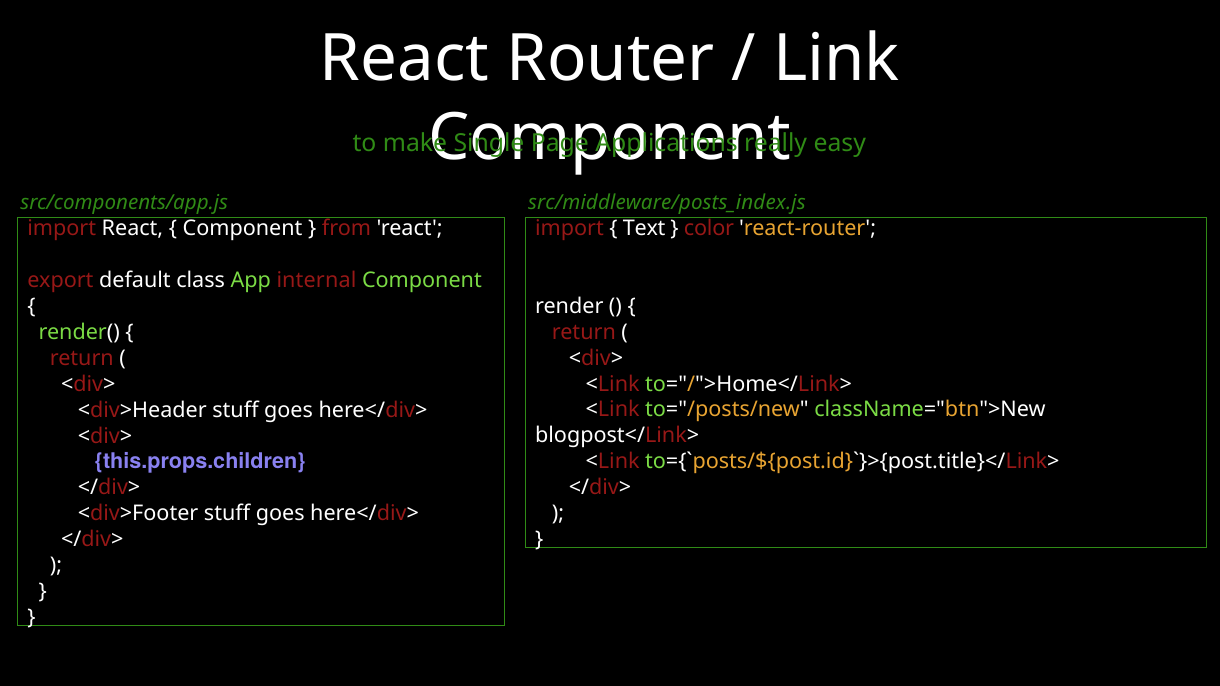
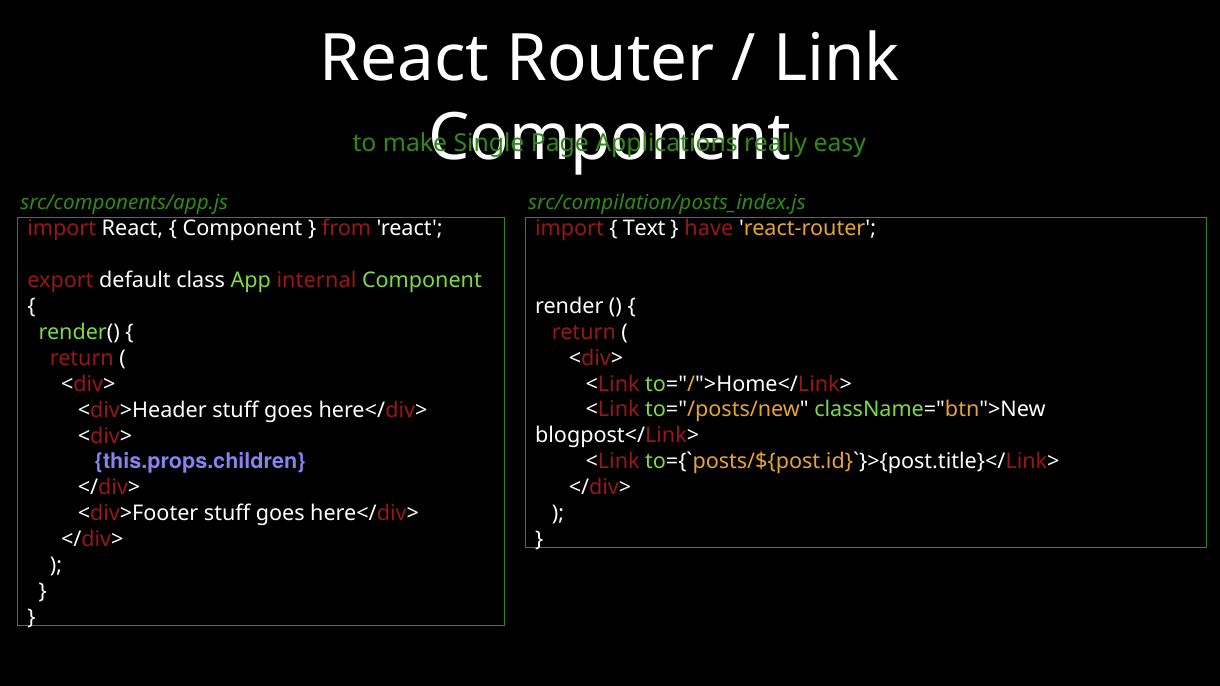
src/middleware/posts_index.js: src/middleware/posts_index.js -> src/compilation/posts_index.js
color: color -> have
